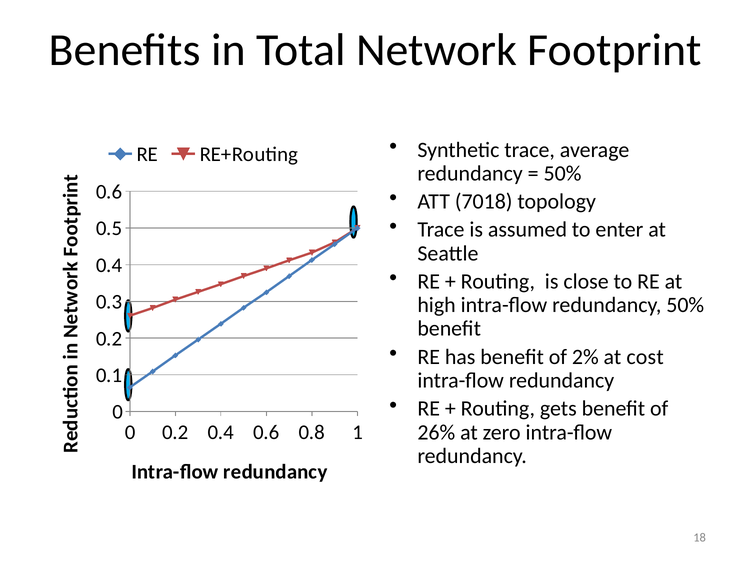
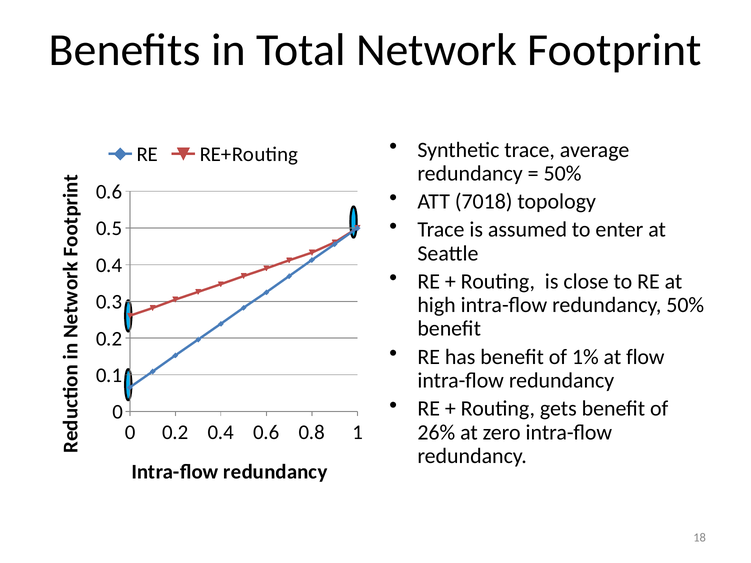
2%: 2% -> 1%
cost: cost -> flow
